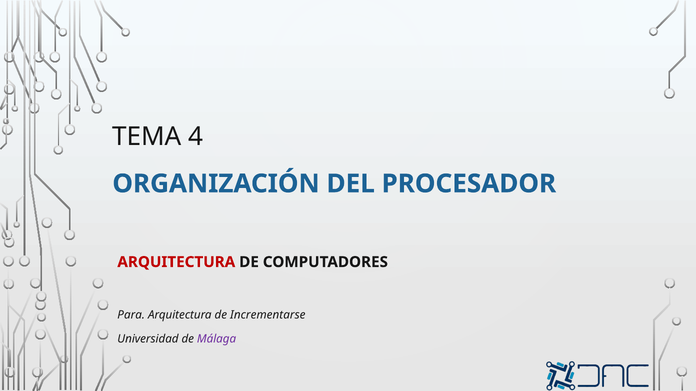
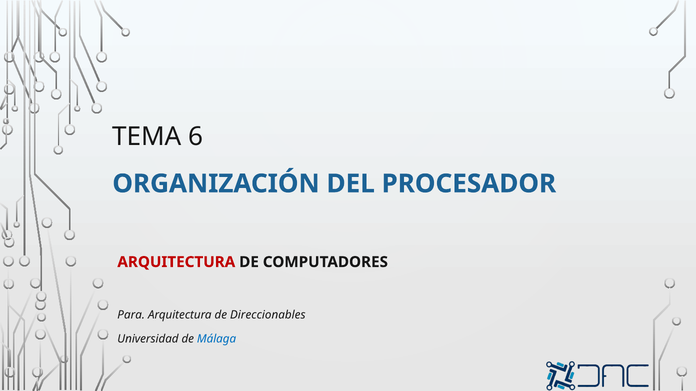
4: 4 -> 6
Incrementarse: Incrementarse -> Direccionables
Málaga colour: purple -> blue
